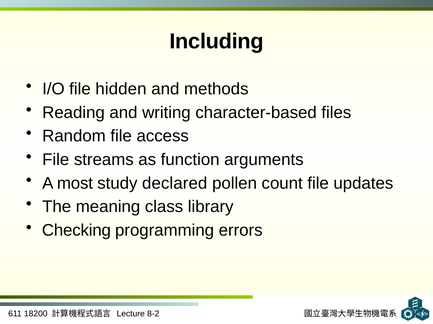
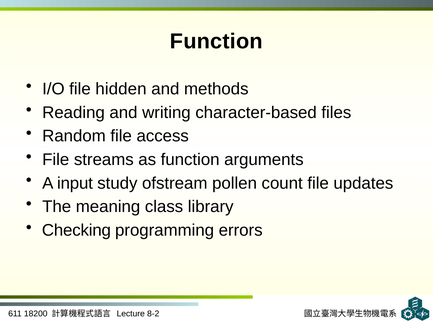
Including at (217, 42): Including -> Function
most: most -> input
declared: declared -> ofstream
